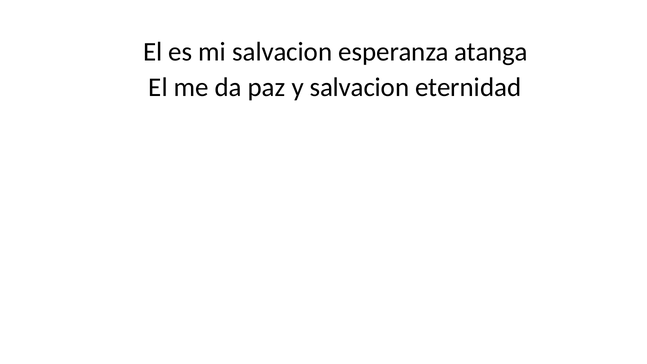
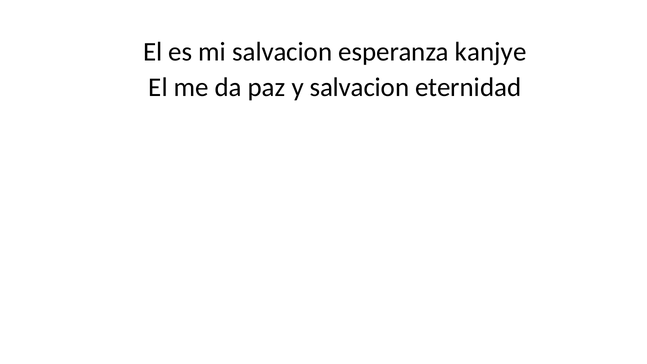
atanga: atanga -> kanjye
